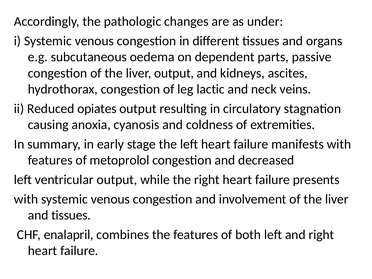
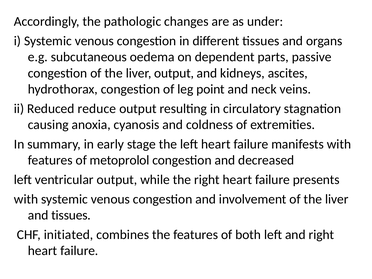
lactic: lactic -> point
opiates: opiates -> reduce
enalapril: enalapril -> initiated
